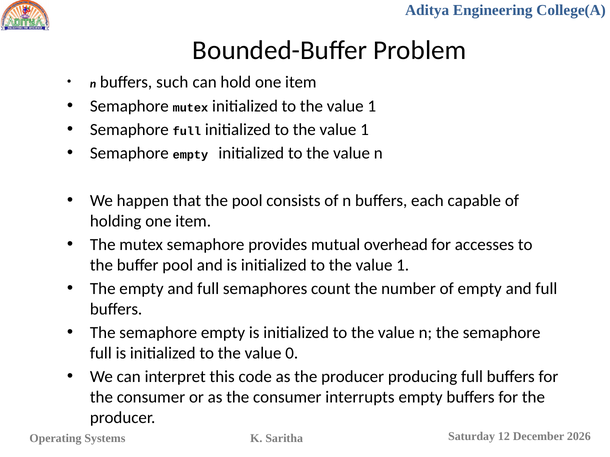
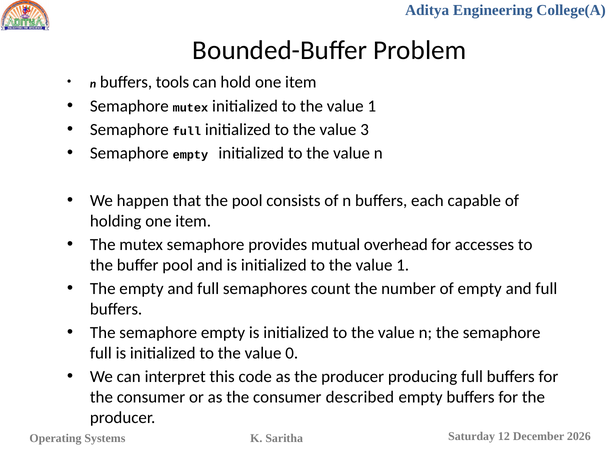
such: such -> tools
1 at (365, 130): 1 -> 3
interrupts: interrupts -> described
